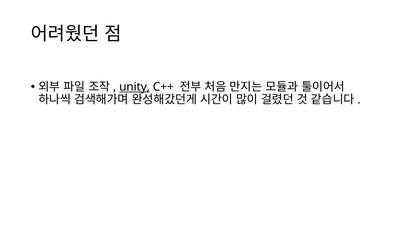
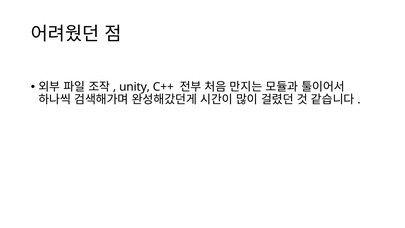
unity underline: present -> none
